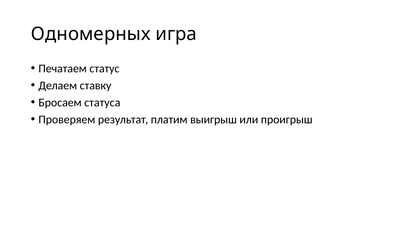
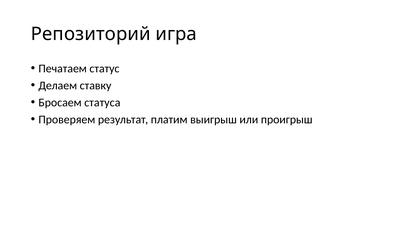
Одномерных: Одномерных -> Репозиторий
